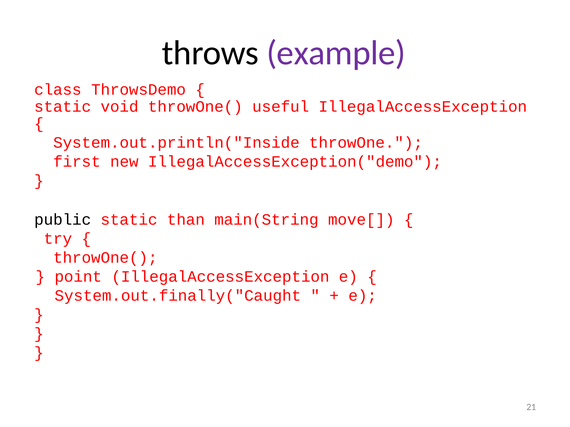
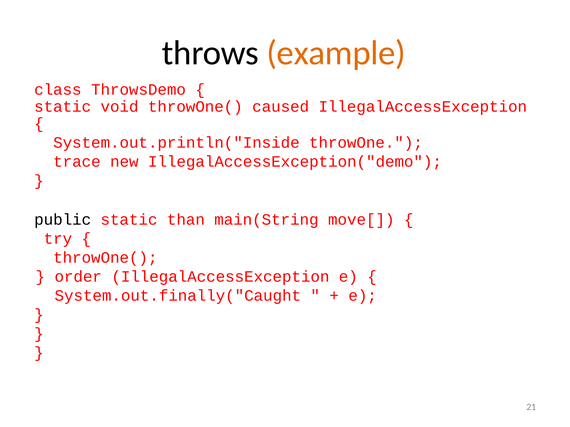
example colour: purple -> orange
useful: useful -> caused
first: first -> trace
point: point -> order
